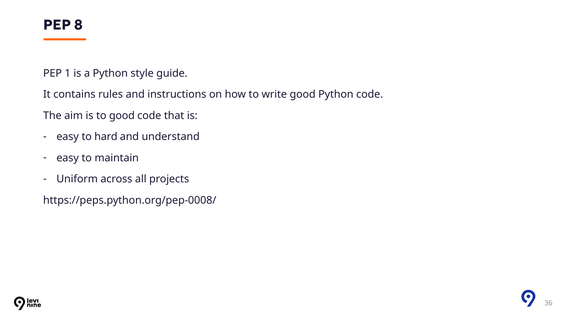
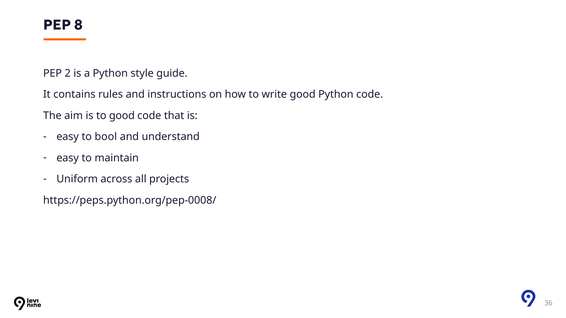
1: 1 -> 2
hard: hard -> bool
